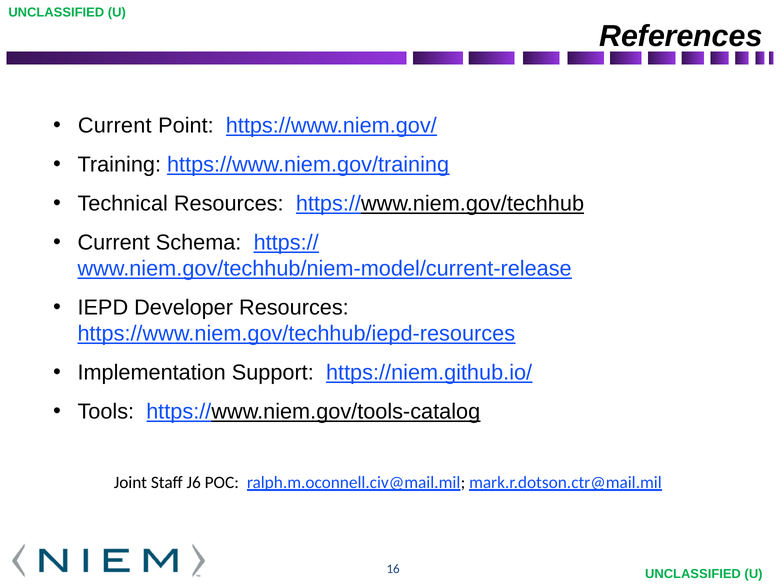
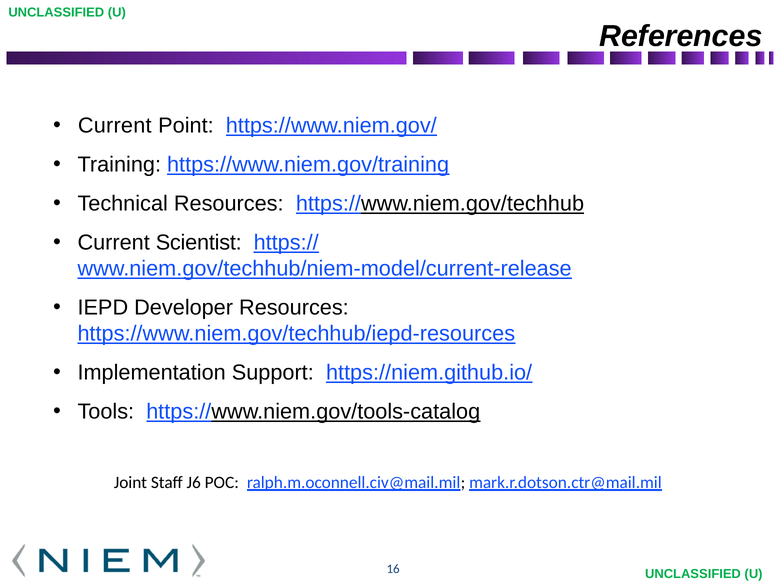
Schema: Schema -> Scientist
